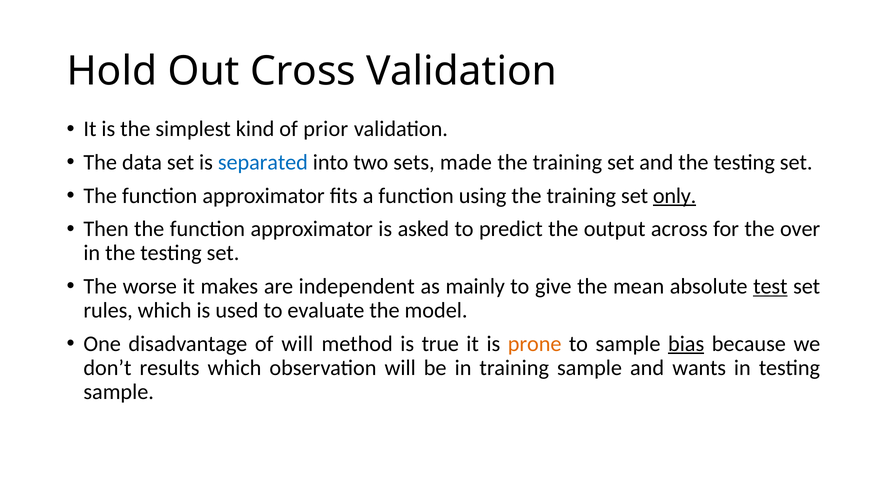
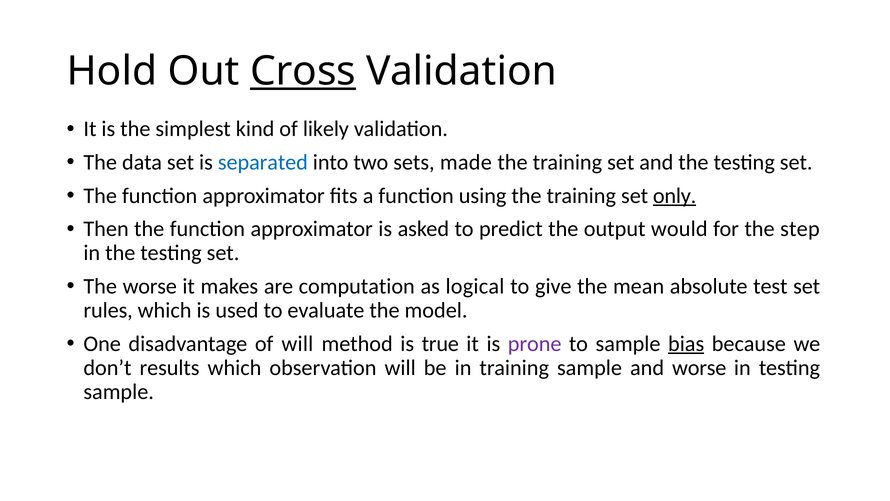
Cross underline: none -> present
prior: prior -> likely
across: across -> would
over: over -> step
independent: independent -> computation
mainly: mainly -> logical
test underline: present -> none
prone colour: orange -> purple
and wants: wants -> worse
